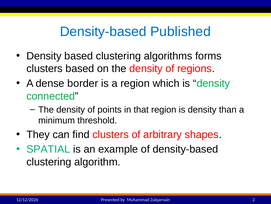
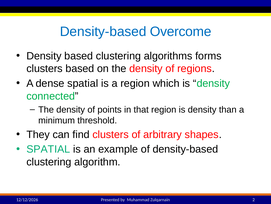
Published: Published -> Overcome
dense border: border -> spatial
